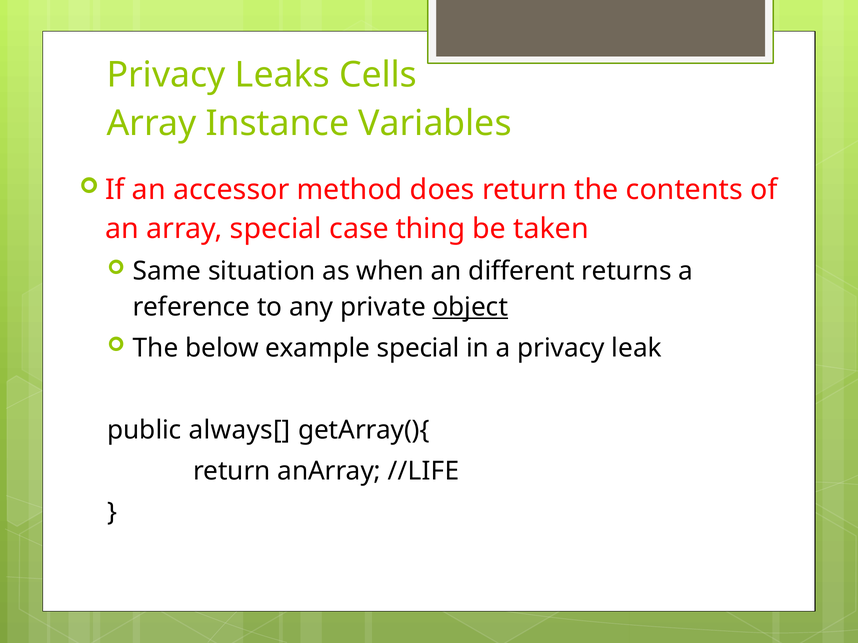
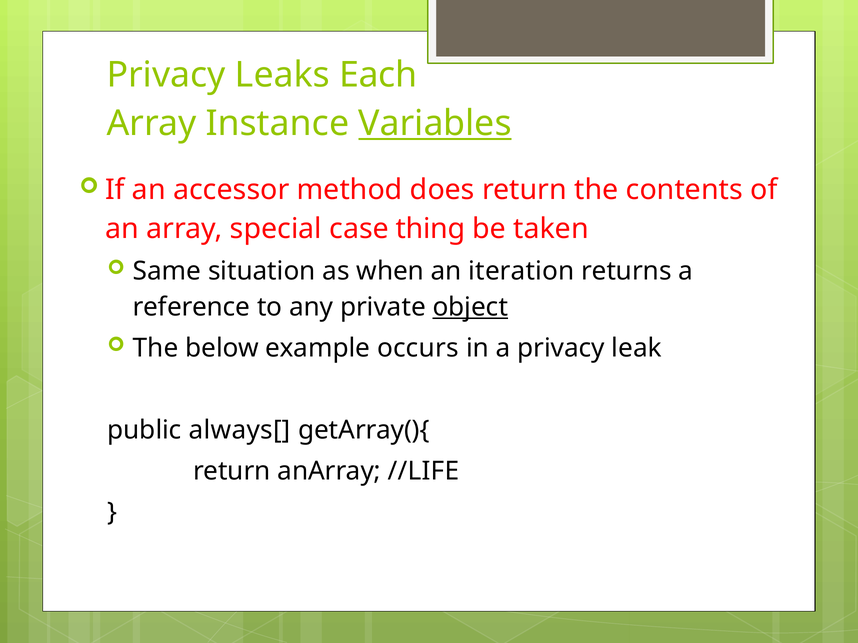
Cells: Cells -> Each
Variables underline: none -> present
different: different -> iteration
example special: special -> occurs
